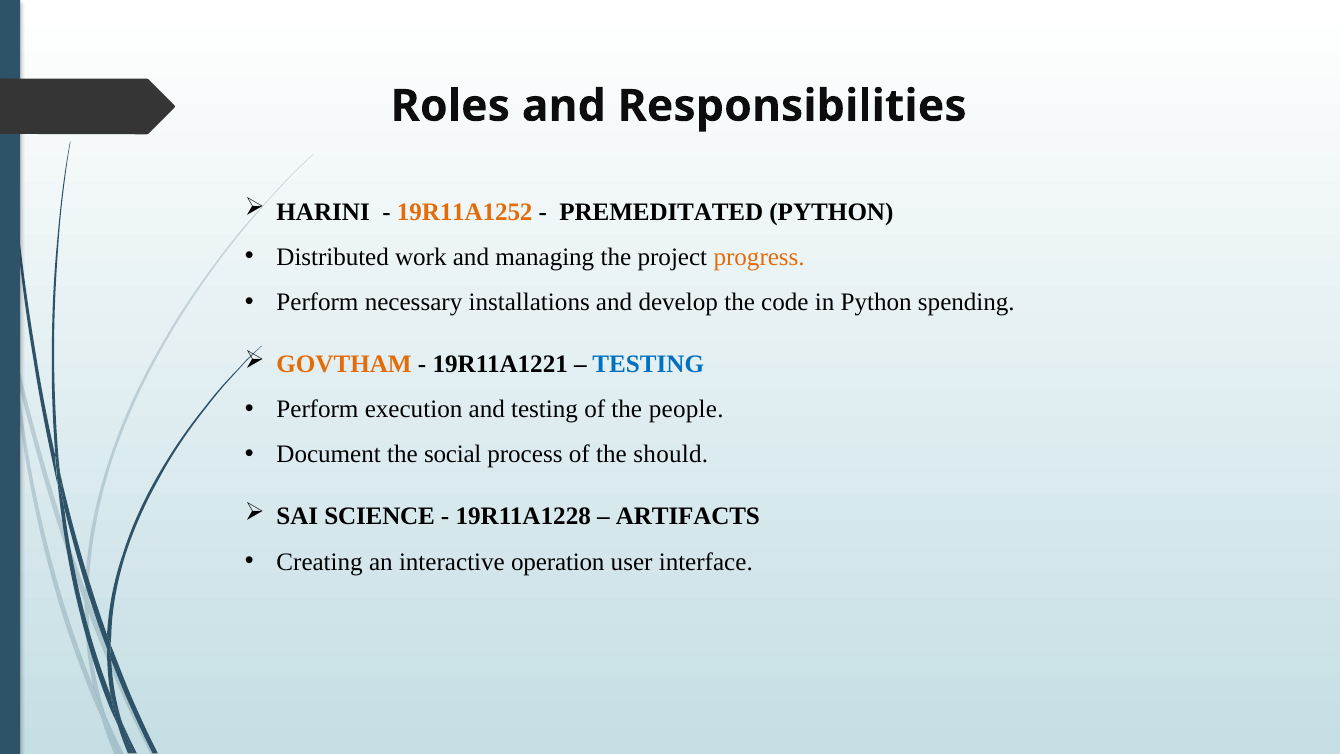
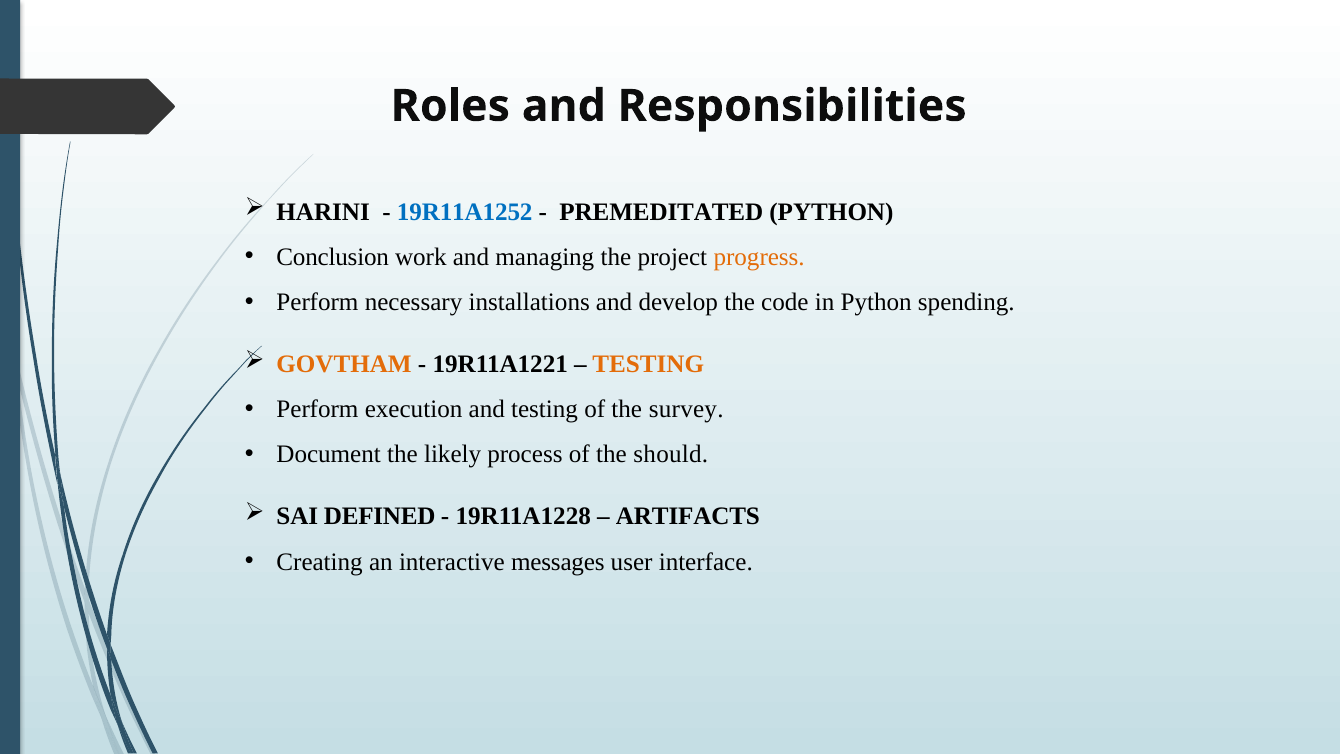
19R11A1252 colour: orange -> blue
Distributed: Distributed -> Conclusion
TESTING at (648, 364) colour: blue -> orange
people: people -> survey
social: social -> likely
SCIENCE: SCIENCE -> DEFINED
operation: operation -> messages
